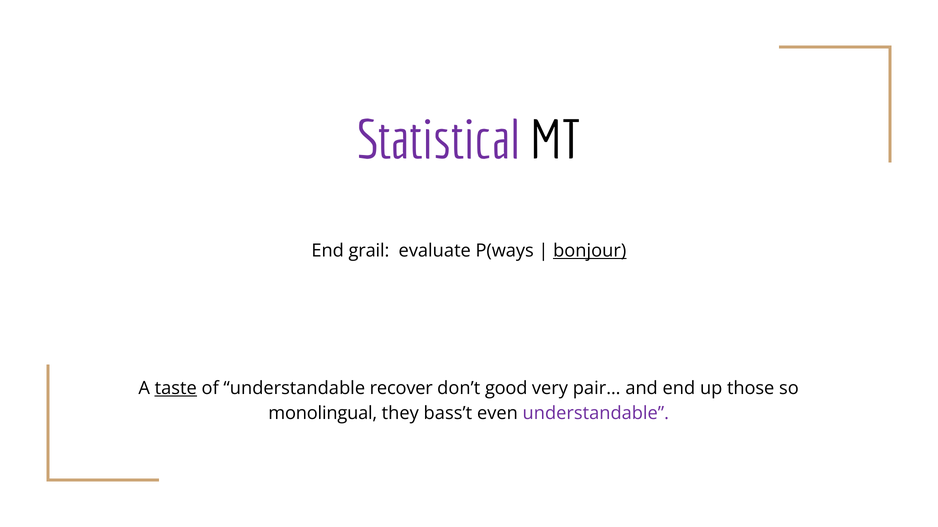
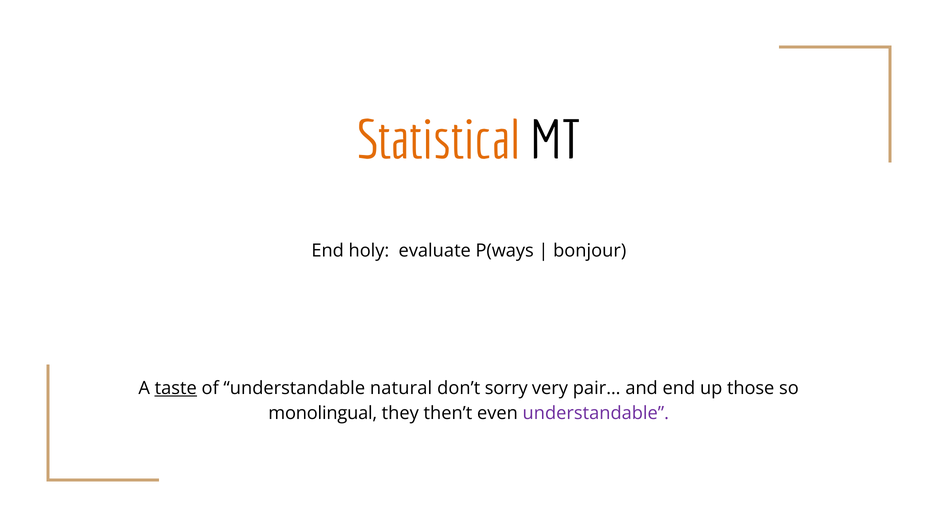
Statistical colour: purple -> orange
grail: grail -> holy
bonjour underline: present -> none
recover: recover -> natural
good: good -> sorry
bass’t: bass’t -> then’t
